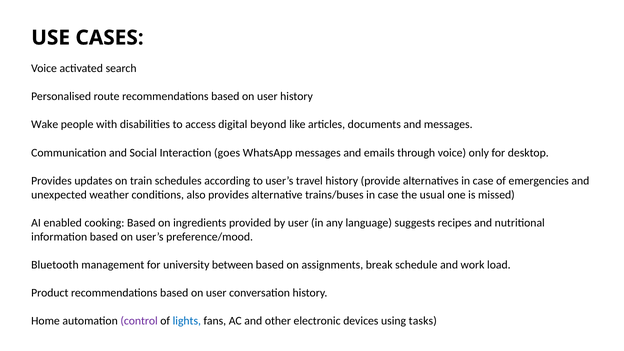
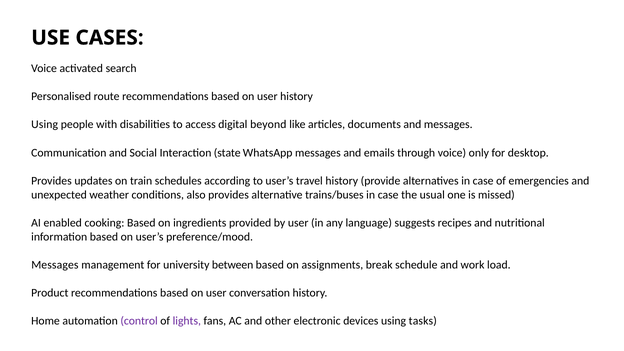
Wake at (45, 125): Wake -> Using
goes: goes -> state
Bluetooth at (55, 265): Bluetooth -> Messages
lights colour: blue -> purple
